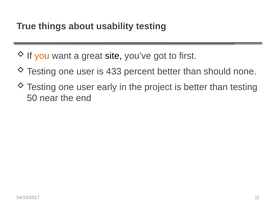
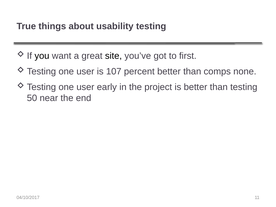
you colour: orange -> black
433: 433 -> 107
should: should -> comps
